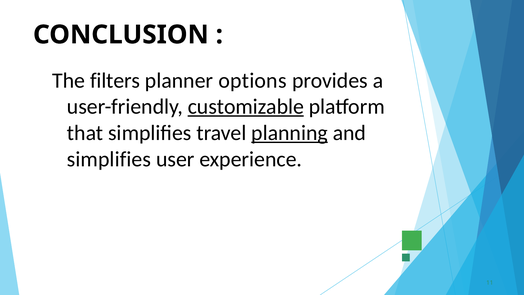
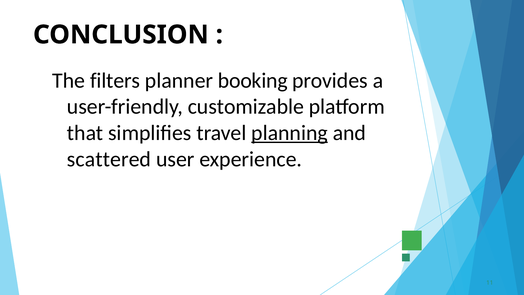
options: options -> booking
customizable underline: present -> none
simplifies at (109, 159): simplifies -> scattered
